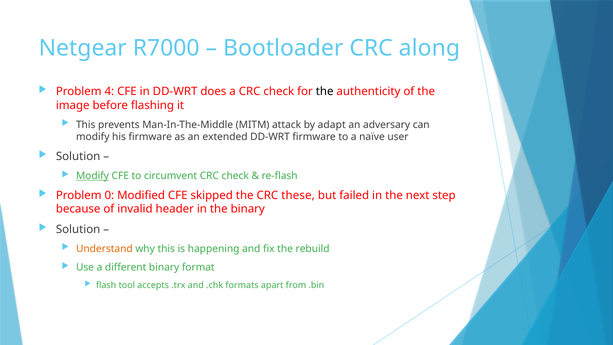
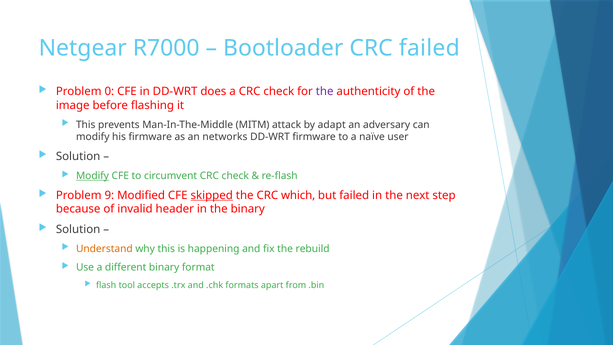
CRC along: along -> failed
4: 4 -> 0
the at (325, 92) colour: black -> purple
extended: extended -> networks
0: 0 -> 9
skipped underline: none -> present
these: these -> which
